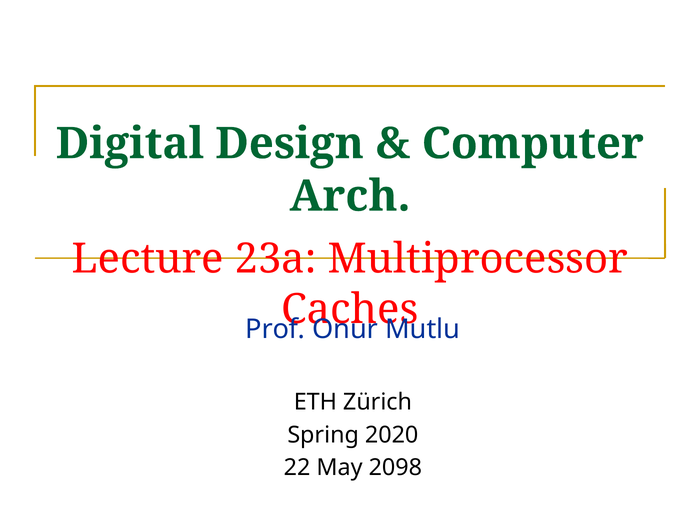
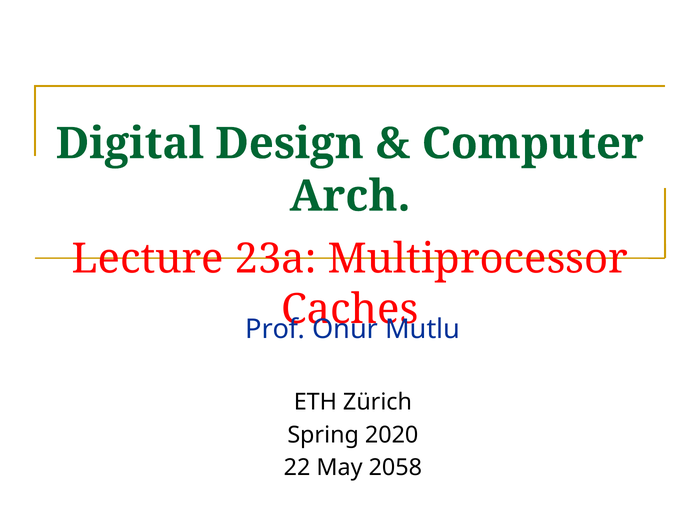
2098: 2098 -> 2058
